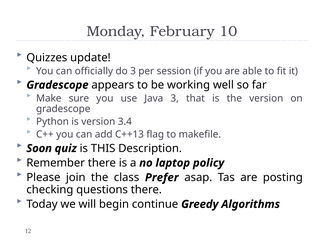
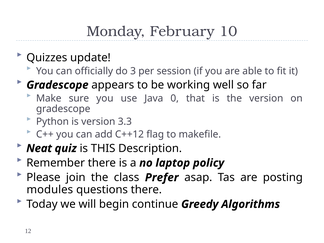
Java 3: 3 -> 0
3.4: 3.4 -> 3.3
C++13: C++13 -> C++12
Soon: Soon -> Neat
checking: checking -> modules
